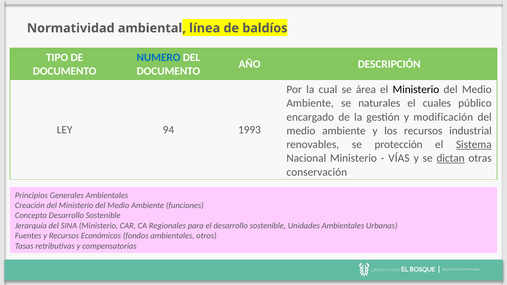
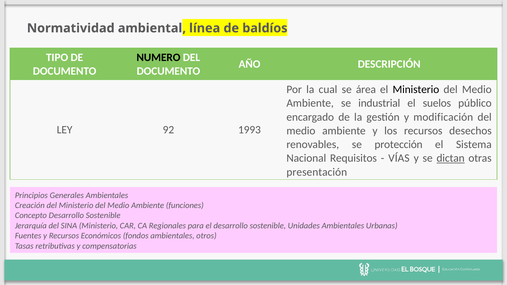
NUMERO colour: blue -> black
naturales: naturales -> industrial
cuales: cuales -> suelos
94: 94 -> 92
industrial: industrial -> desechos
Sistema underline: present -> none
Nacional Ministerio: Ministerio -> Requisitos
conservación: conservación -> presentación
